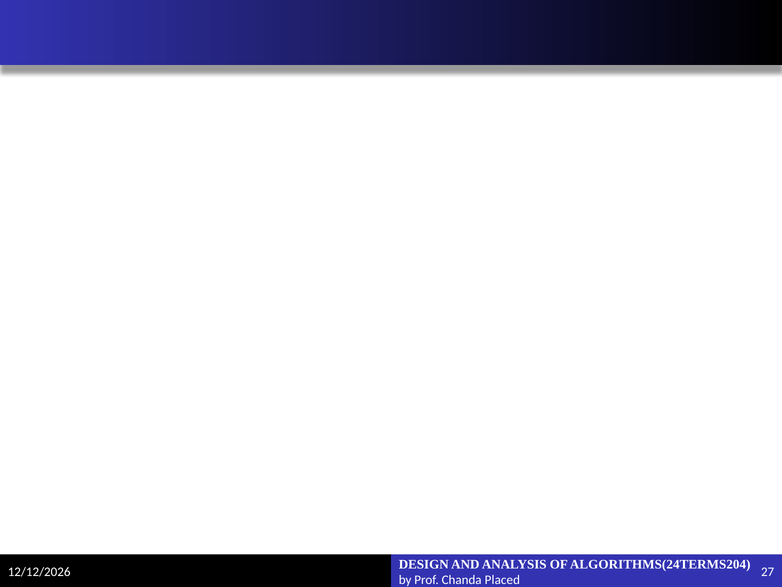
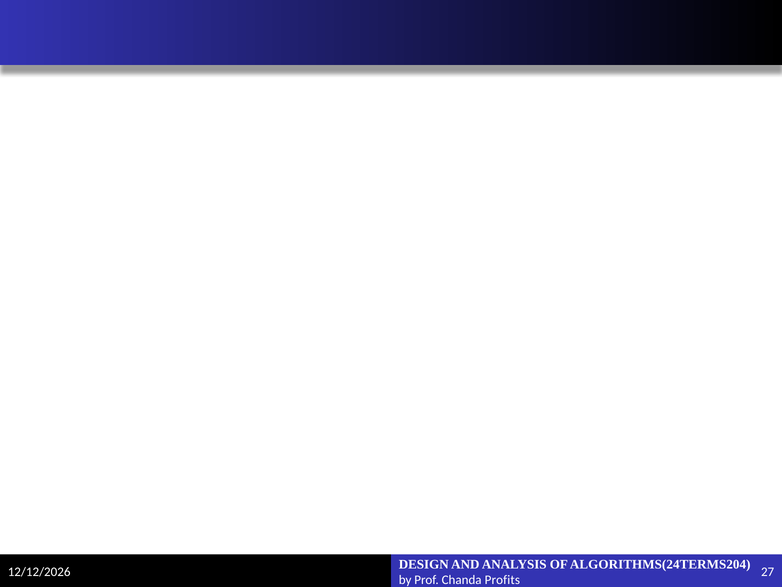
Placed: Placed -> Profits
